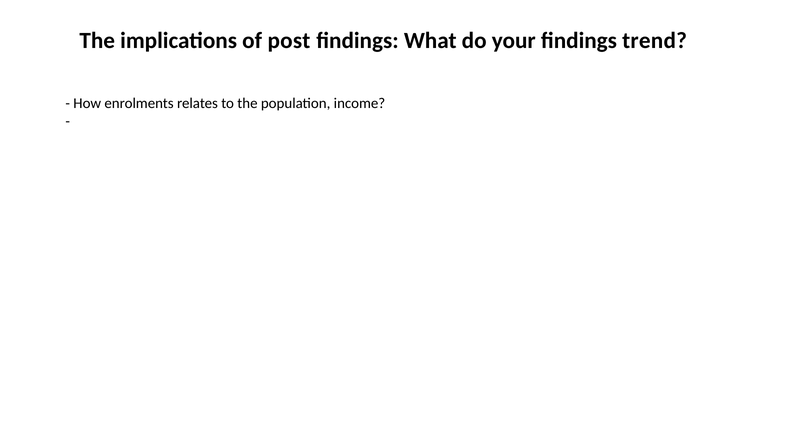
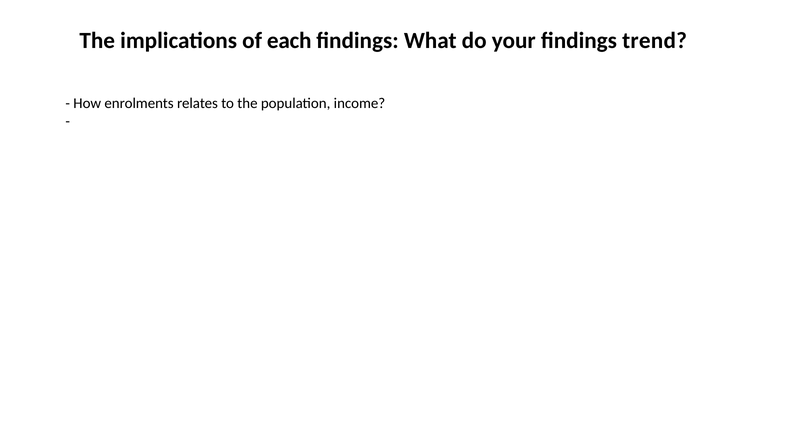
post: post -> each
